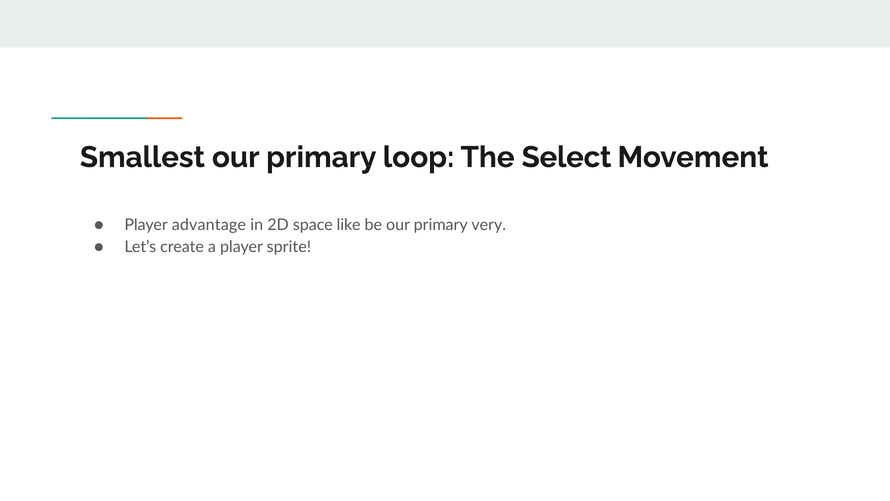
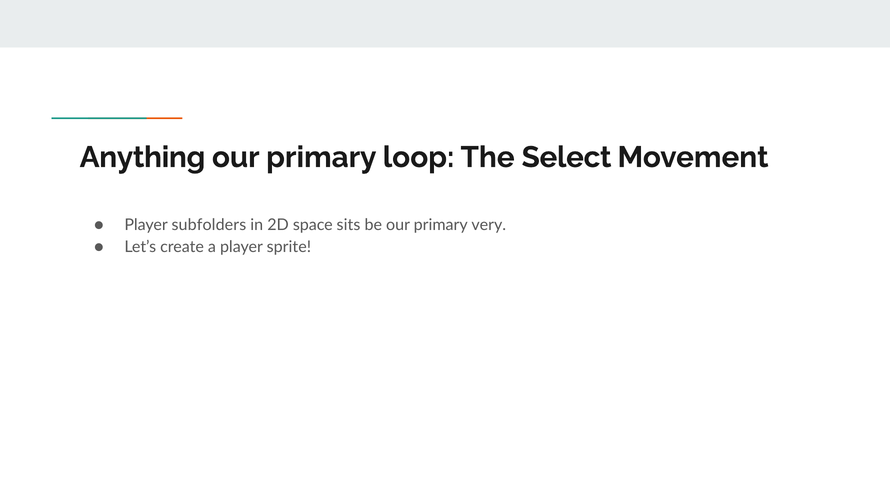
Smallest: Smallest -> Anything
advantage: advantage -> subfolders
like: like -> sits
